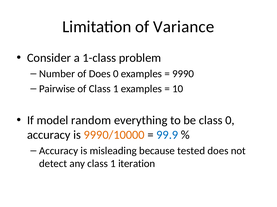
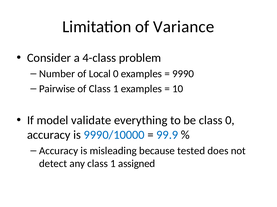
1-class: 1-class -> 4-class
of Does: Does -> Local
random: random -> validate
9990/10000 colour: orange -> blue
iteration: iteration -> assigned
